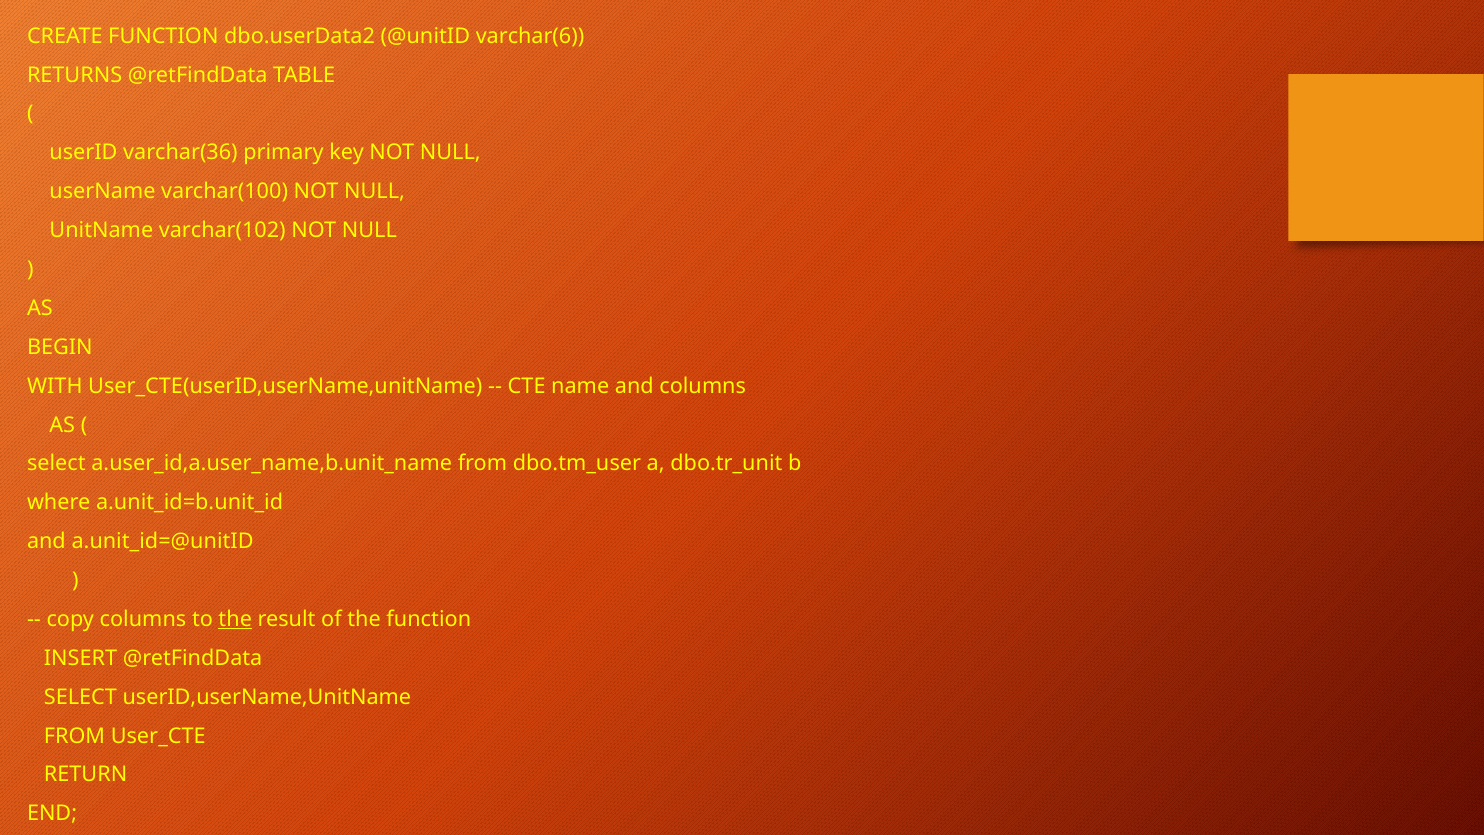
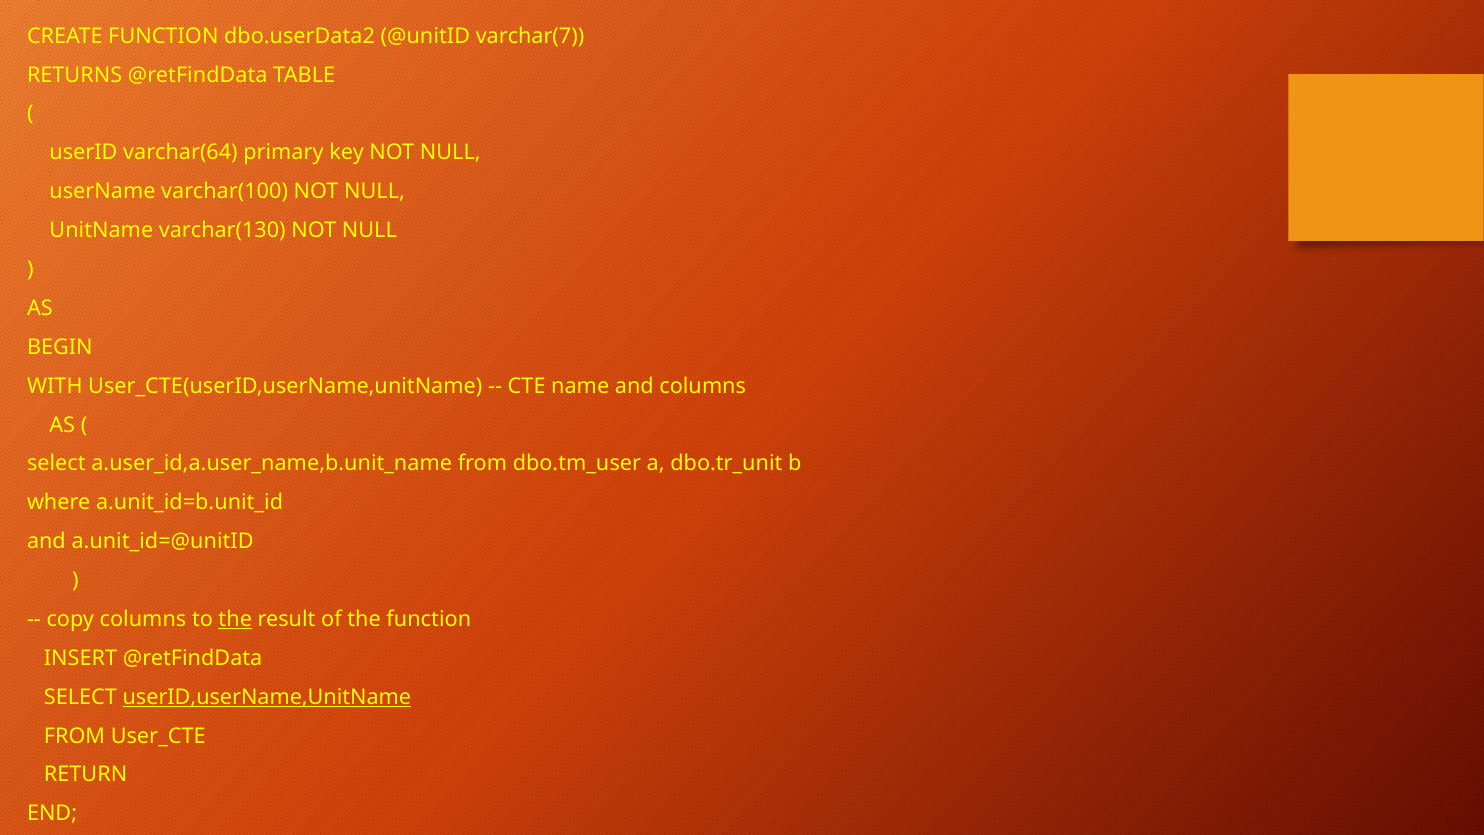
varchar(6: varchar(6 -> varchar(7
varchar(36: varchar(36 -> varchar(64
varchar(102: varchar(102 -> varchar(130
userID,userName,UnitName underline: none -> present
